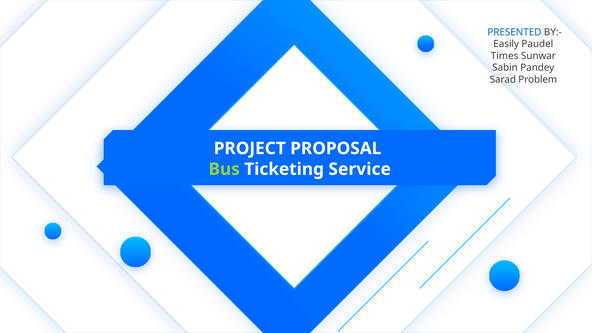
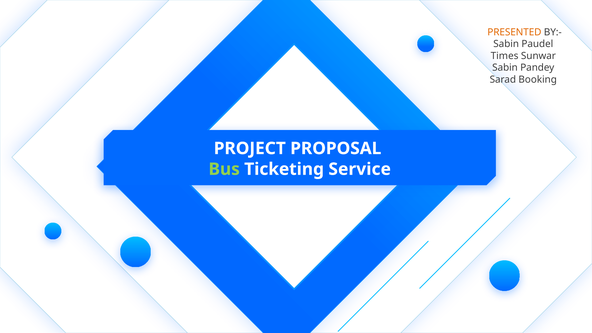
PRESENTED colour: blue -> orange
Easily at (506, 44): Easily -> Sabin
Problem: Problem -> Booking
